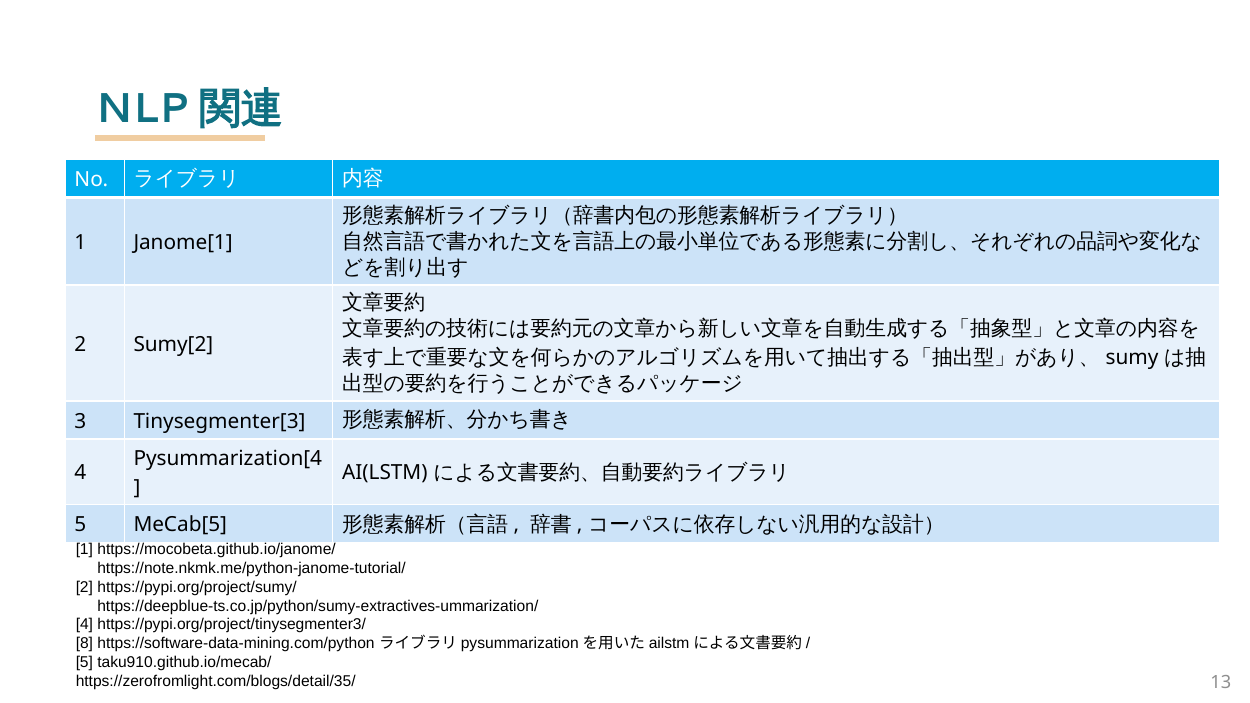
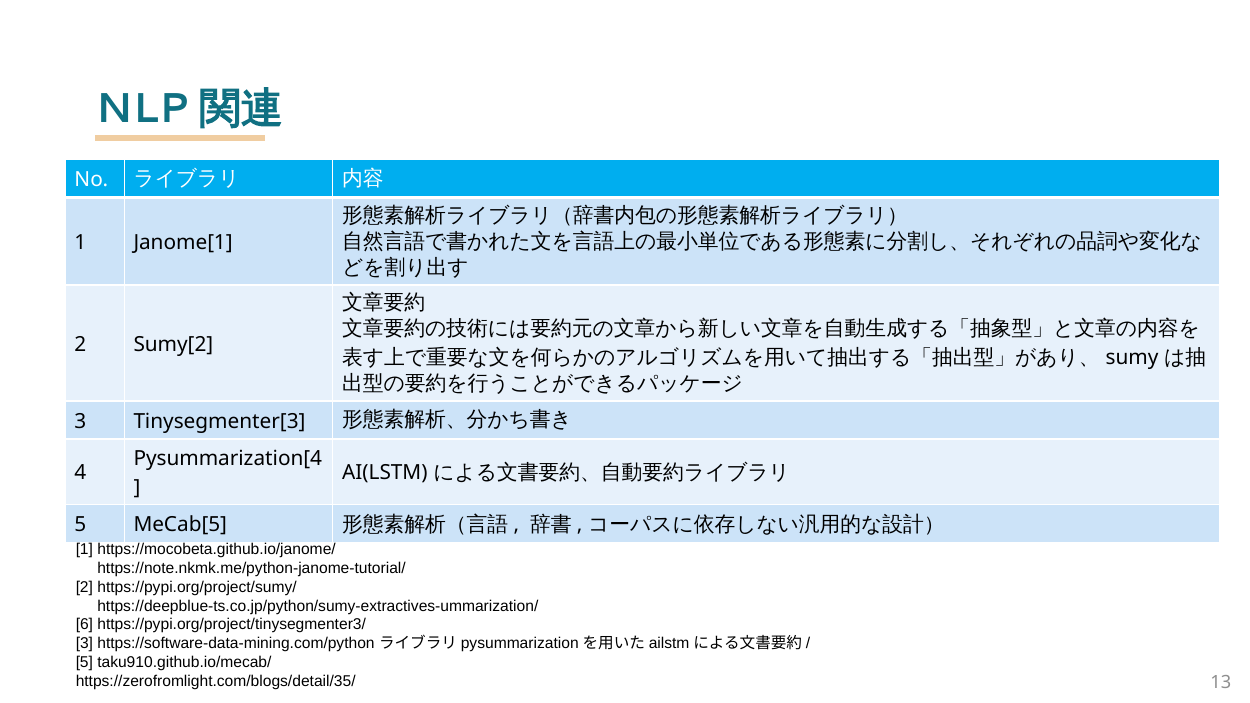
4 at (84, 625): 4 -> 6
8 at (84, 644): 8 -> 3
